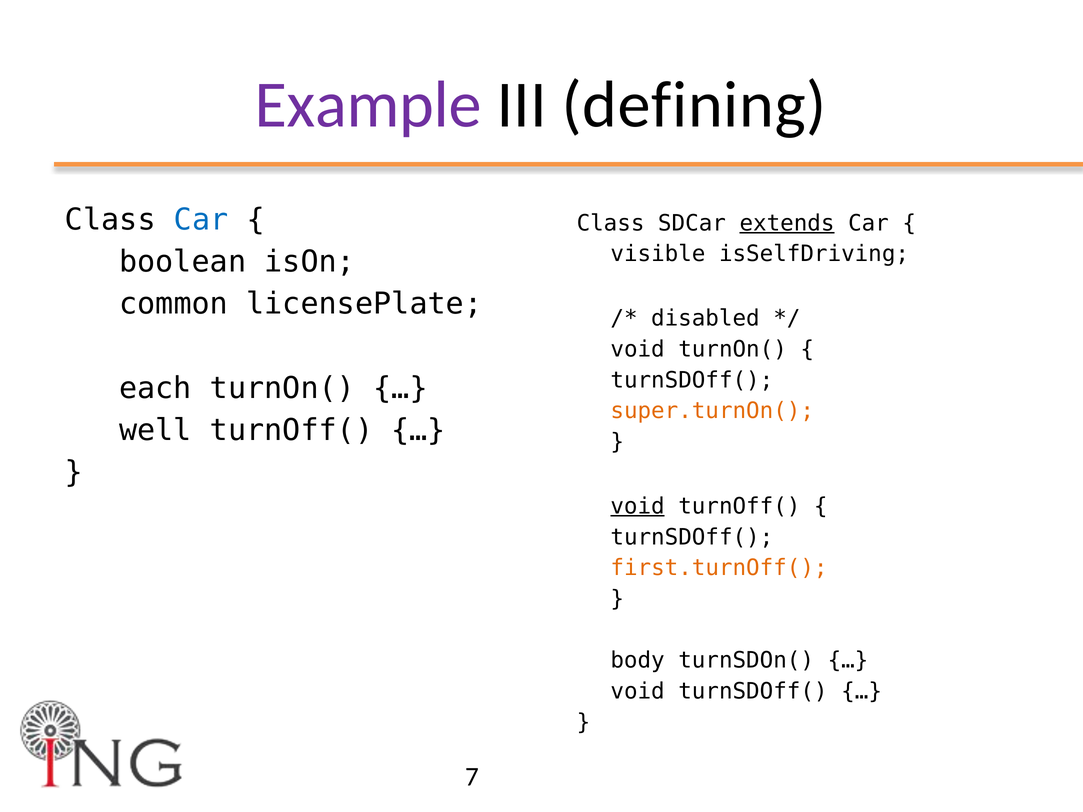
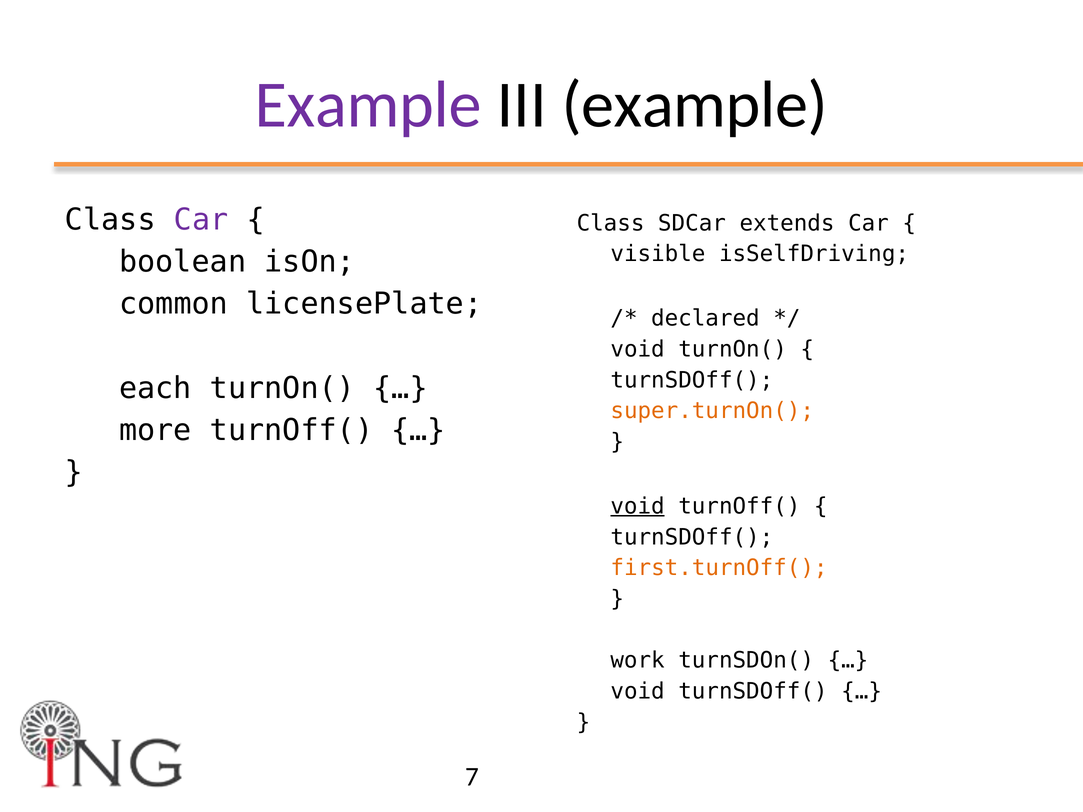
III defining: defining -> example
Car at (201, 220) colour: blue -> purple
extends underline: present -> none
disabled: disabled -> declared
well: well -> more
body: body -> work
